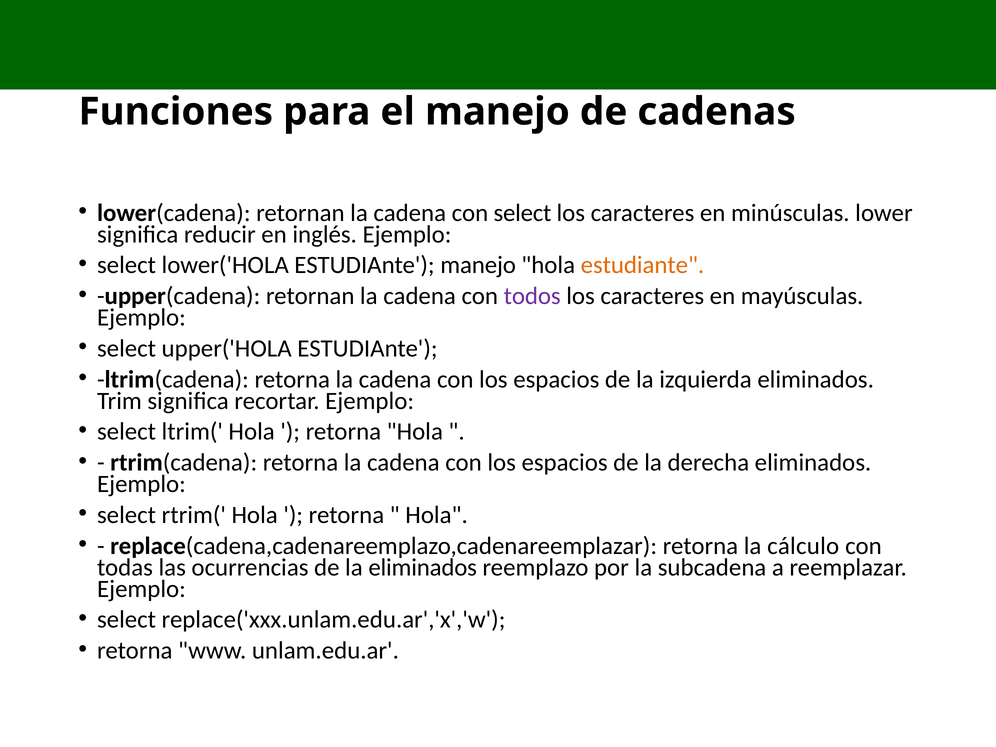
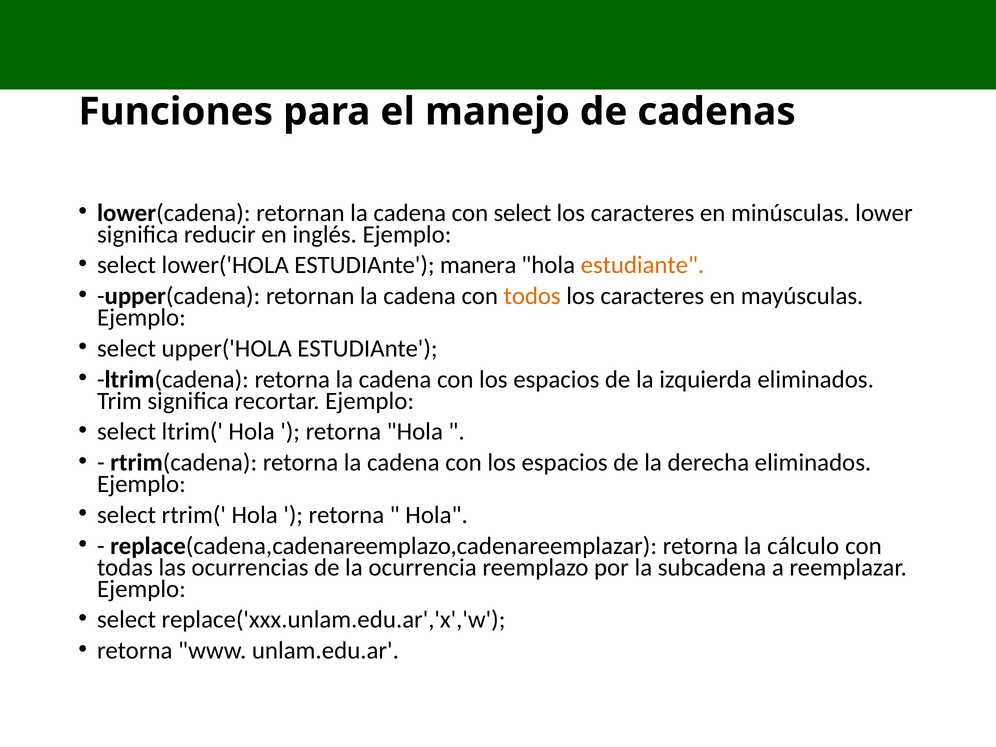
ESTUDIAnte manejo: manejo -> manera
todos colour: purple -> orange
la eliminados: eliminados -> ocurrencia
